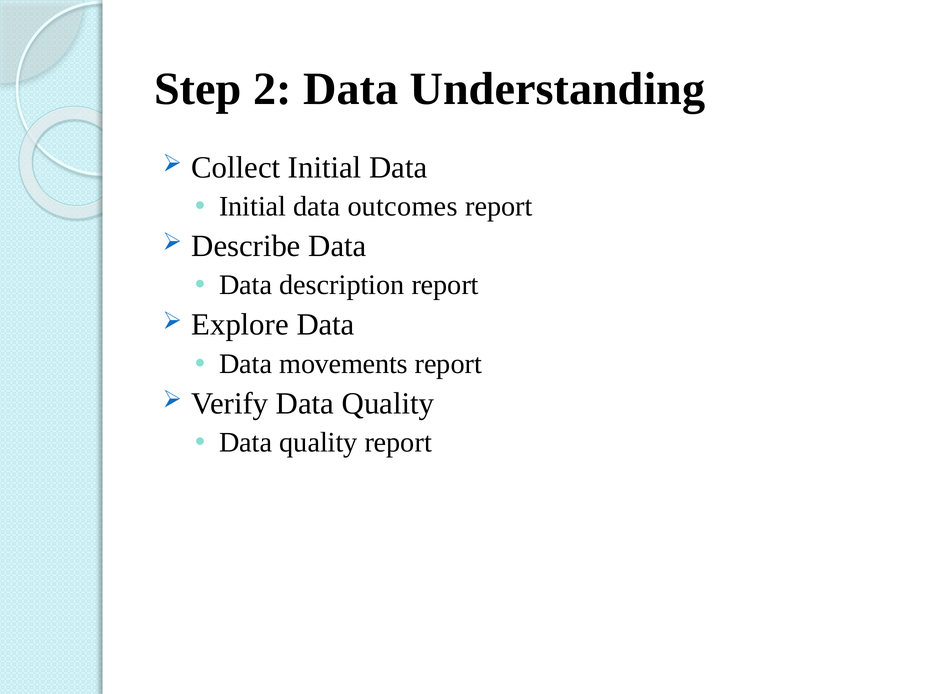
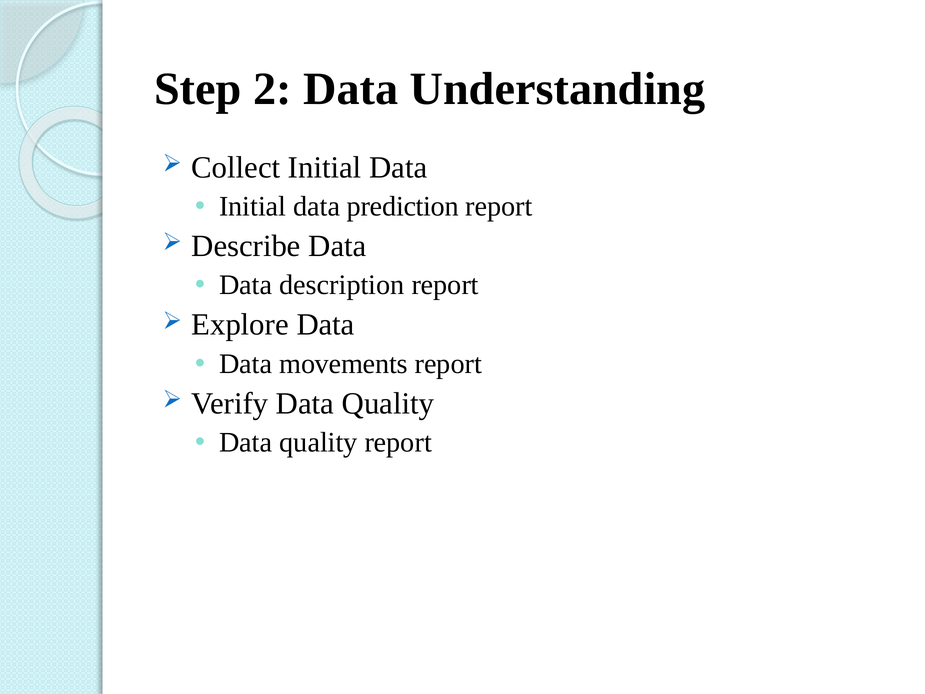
outcomes: outcomes -> prediction
